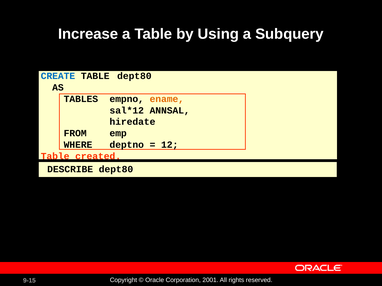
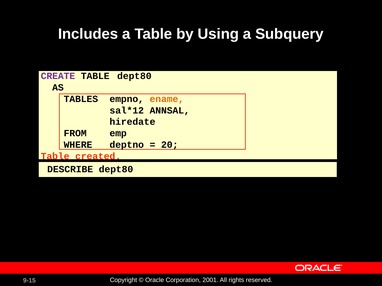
Increase: Increase -> Includes
CREATE colour: blue -> purple
12: 12 -> 20
